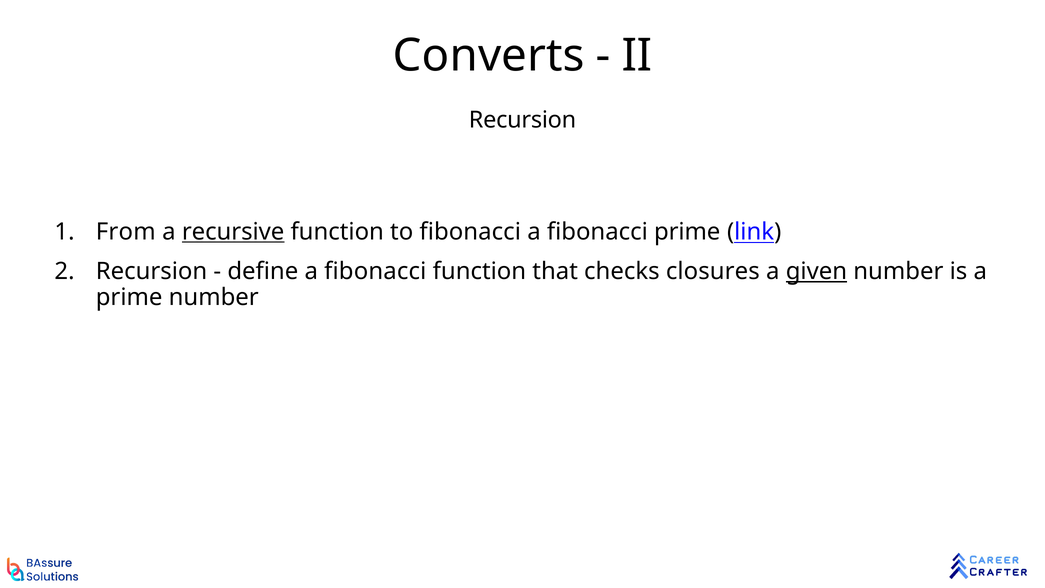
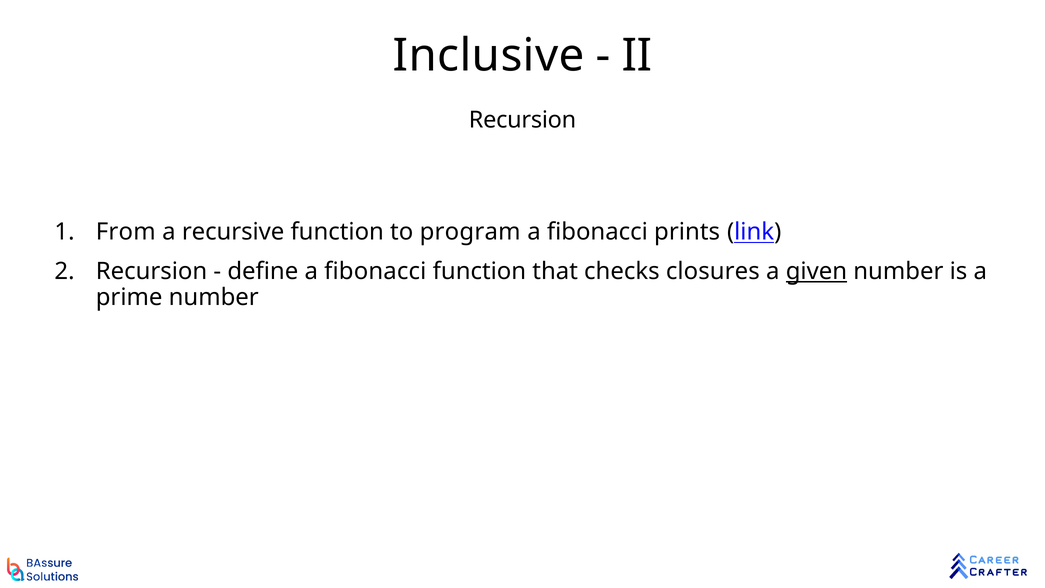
Converts: Converts -> Inclusive
recursive underline: present -> none
to fibonacci: fibonacci -> program
fibonacci prime: prime -> prints
